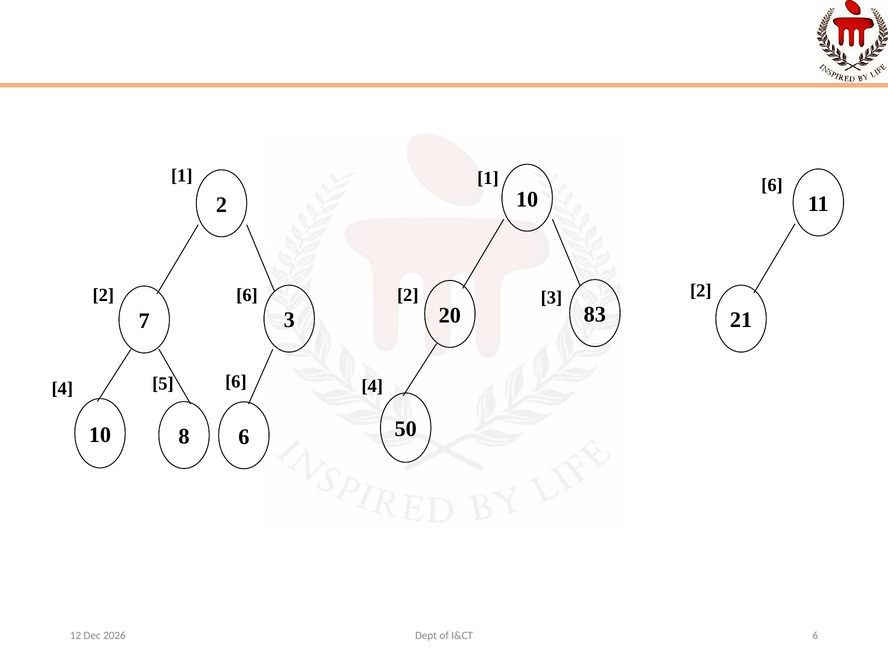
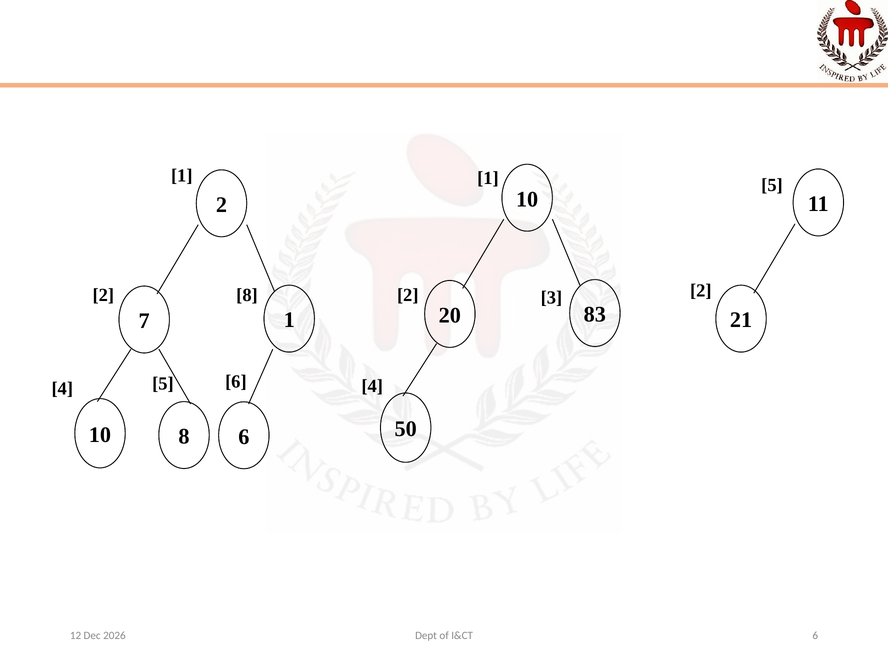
6 at (772, 185): 6 -> 5
2 6: 6 -> 8
7 3: 3 -> 1
